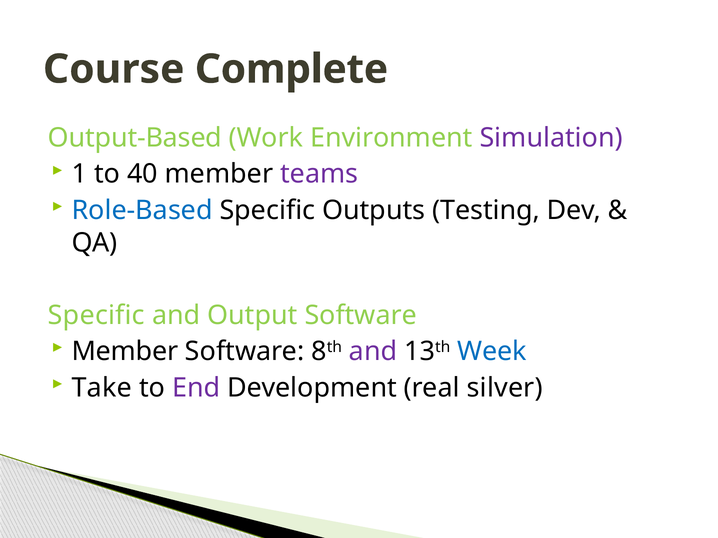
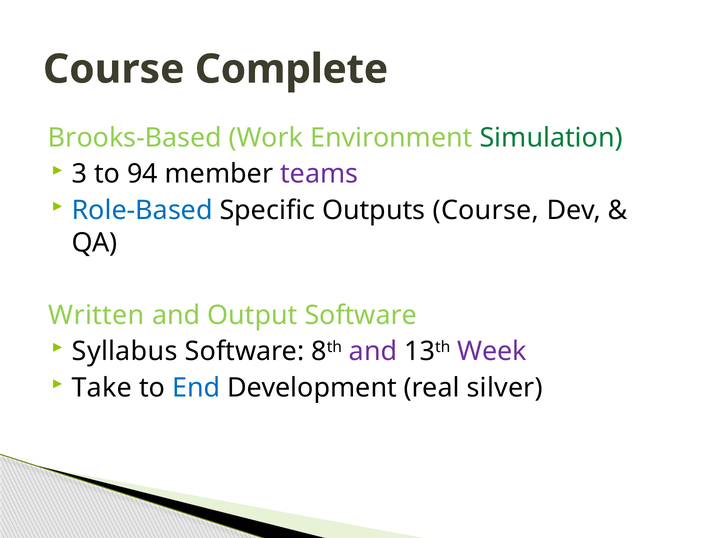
Output-Based: Output-Based -> Brooks-Based
Simulation colour: purple -> green
1: 1 -> 3
40: 40 -> 94
Outputs Testing: Testing -> Course
Specific at (96, 316): Specific -> Written
Member at (125, 352): Member -> Syllabus
Week colour: blue -> purple
End colour: purple -> blue
